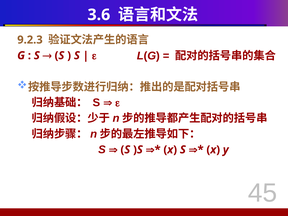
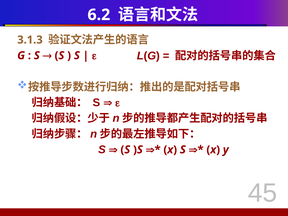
3.6: 3.6 -> 6.2
9.2.3: 9.2.3 -> 3.1.3
